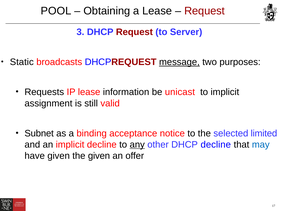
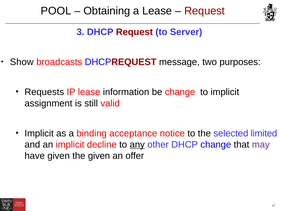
Static: Static -> Show
message underline: present -> none
be unicast: unicast -> change
Subnet at (39, 133): Subnet -> Implicit
DHCP decline: decline -> change
may colour: blue -> purple
